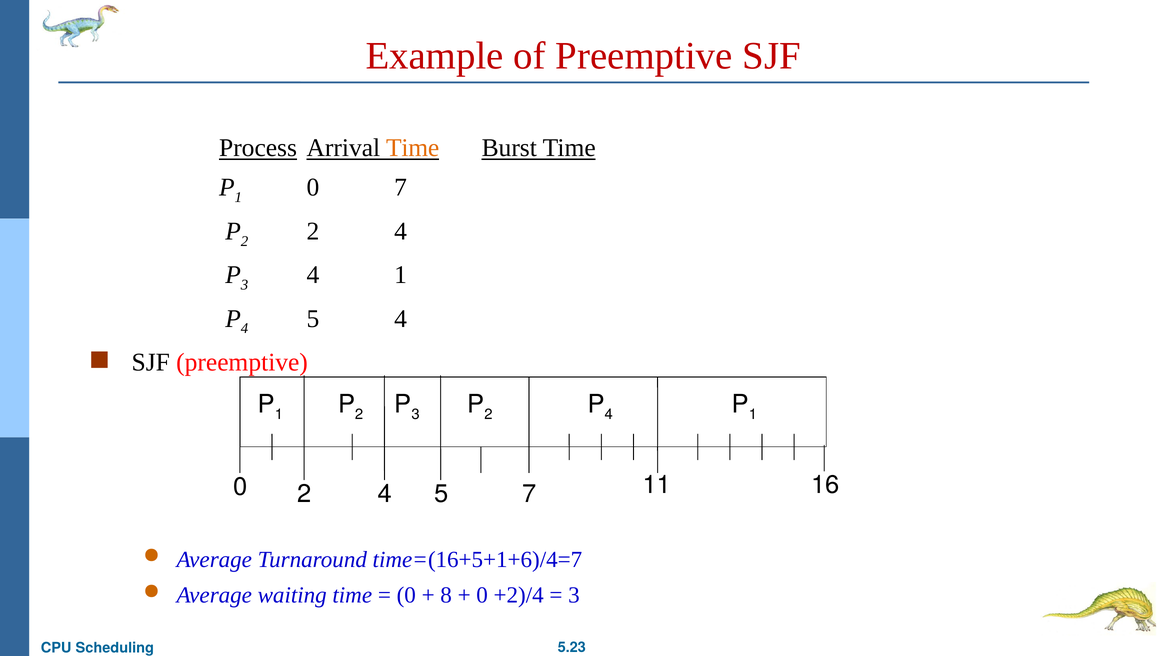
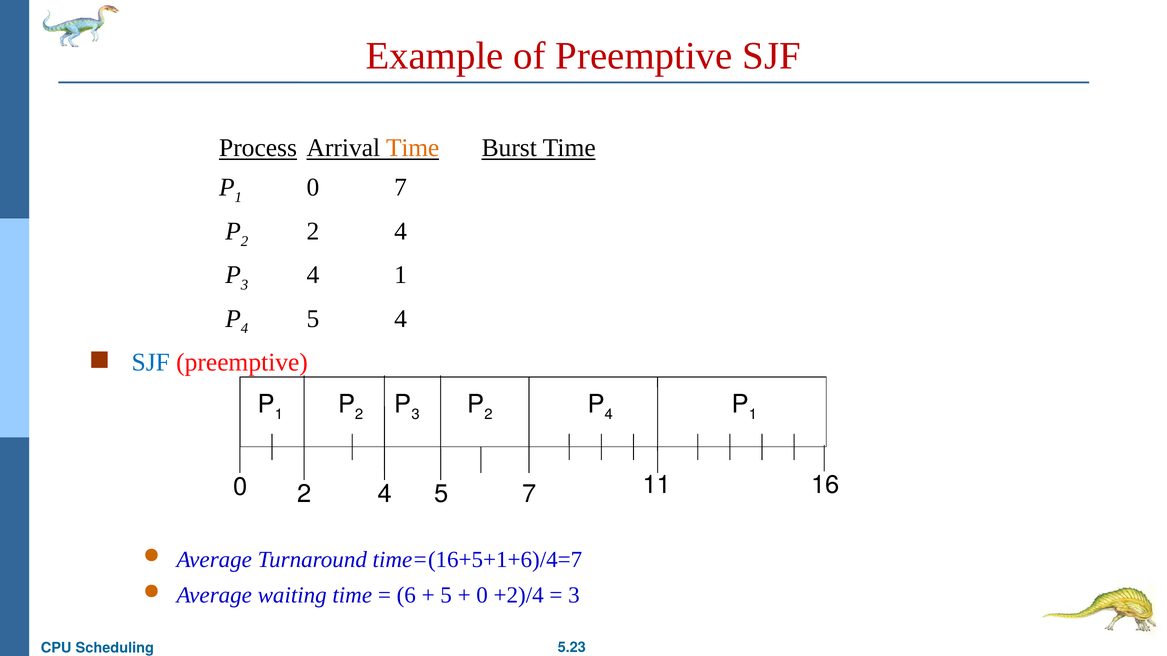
SJF at (151, 363) colour: black -> blue
0 at (406, 596): 0 -> 6
8 at (446, 596): 8 -> 5
